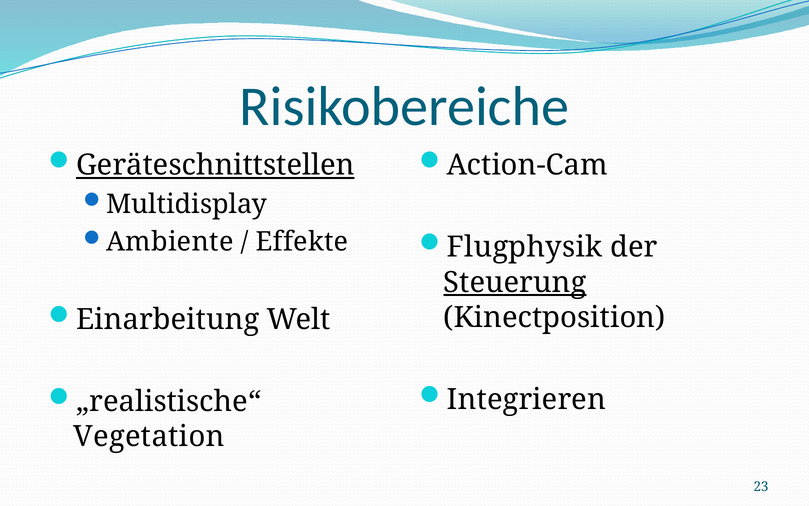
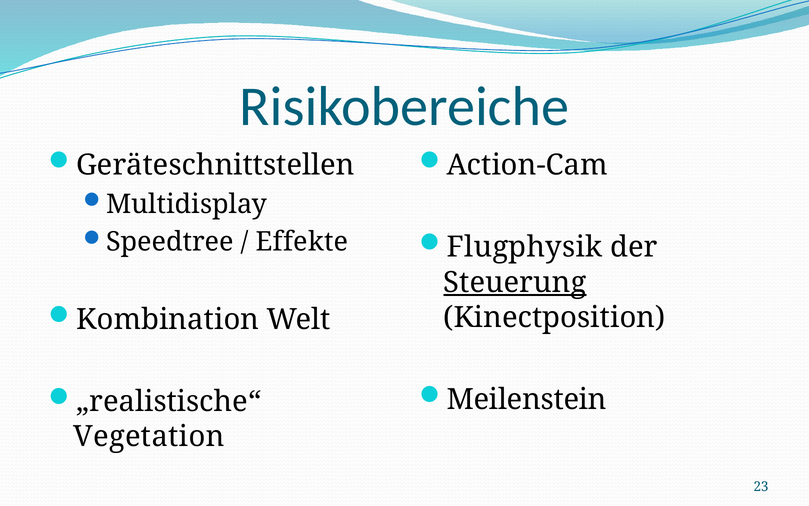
Geräteschnittstellen underline: present -> none
Ambiente: Ambiente -> Speedtree
Einarbeitung: Einarbeitung -> Kombination
Integrieren: Integrieren -> Meilenstein
